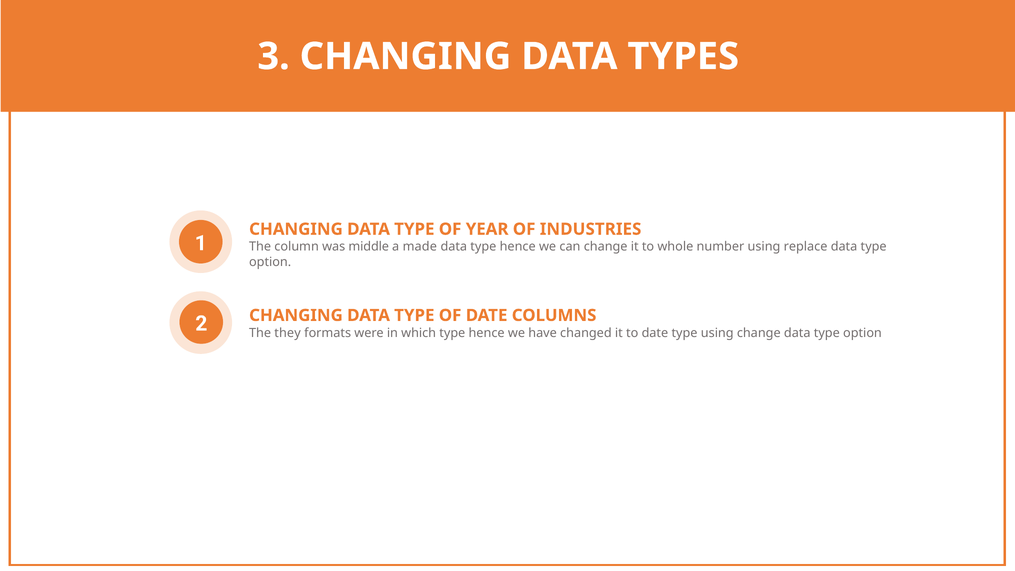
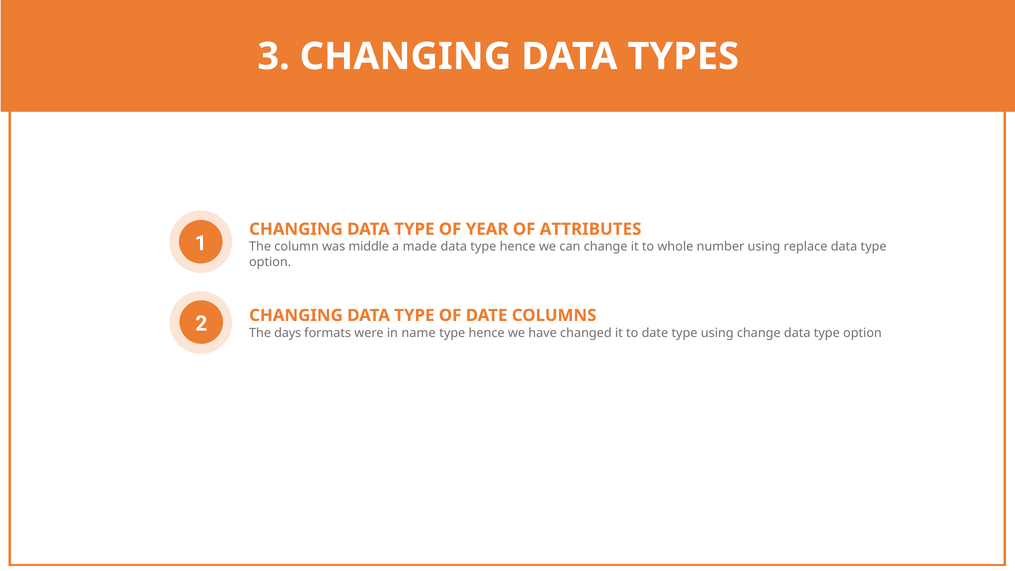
INDUSTRIES: INDUSTRIES -> ATTRIBUTES
they: they -> days
which: which -> name
